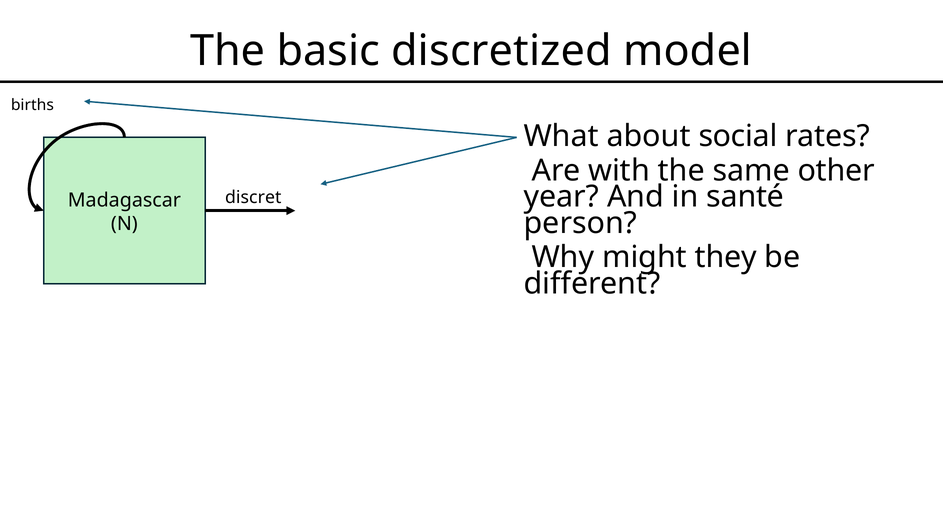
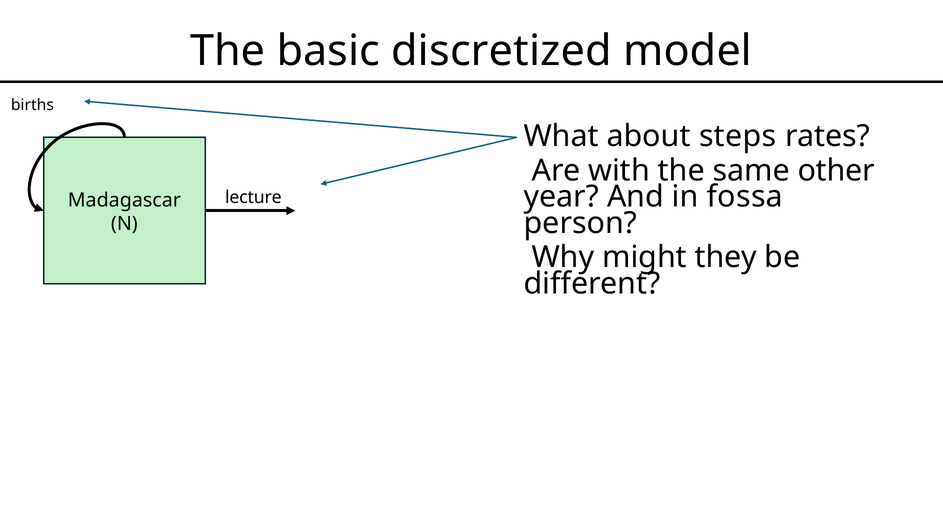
social: social -> steps
santé: santé -> fossa
discret: discret -> lecture
